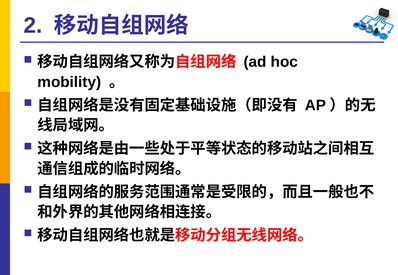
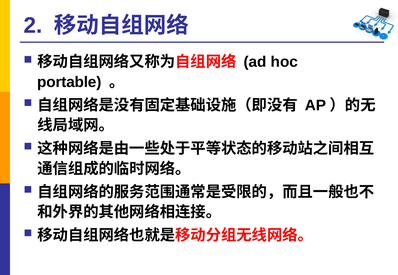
mobility: mobility -> portable
